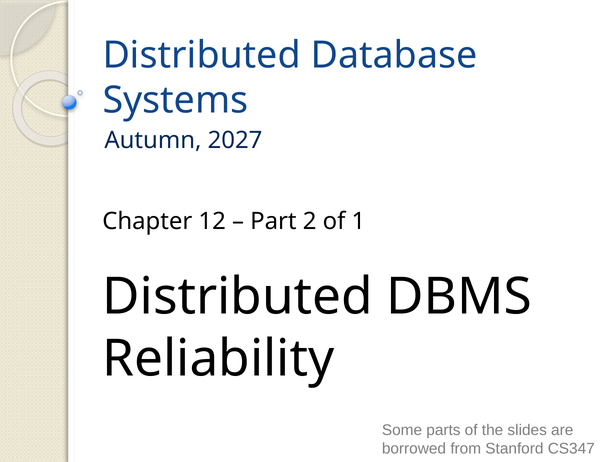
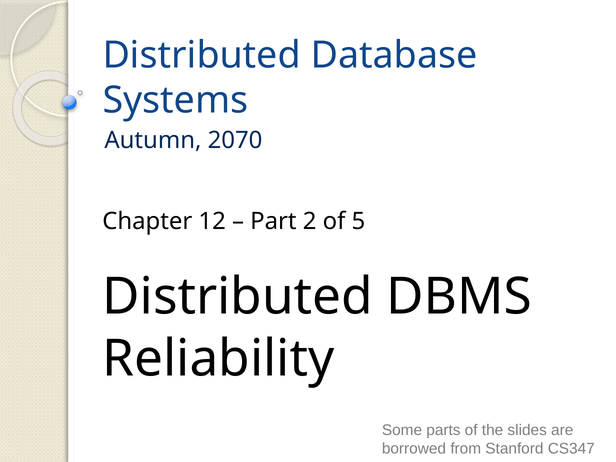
2027: 2027 -> 2070
1: 1 -> 5
